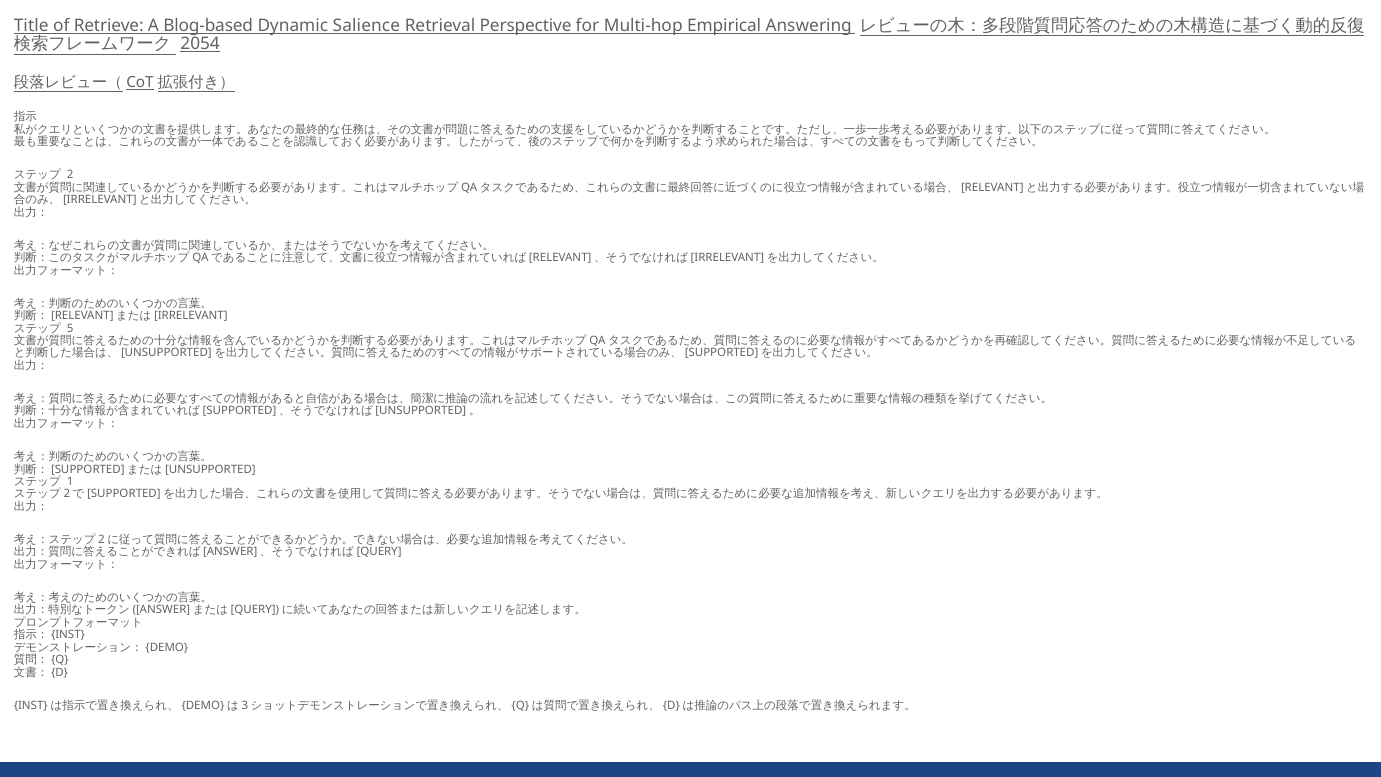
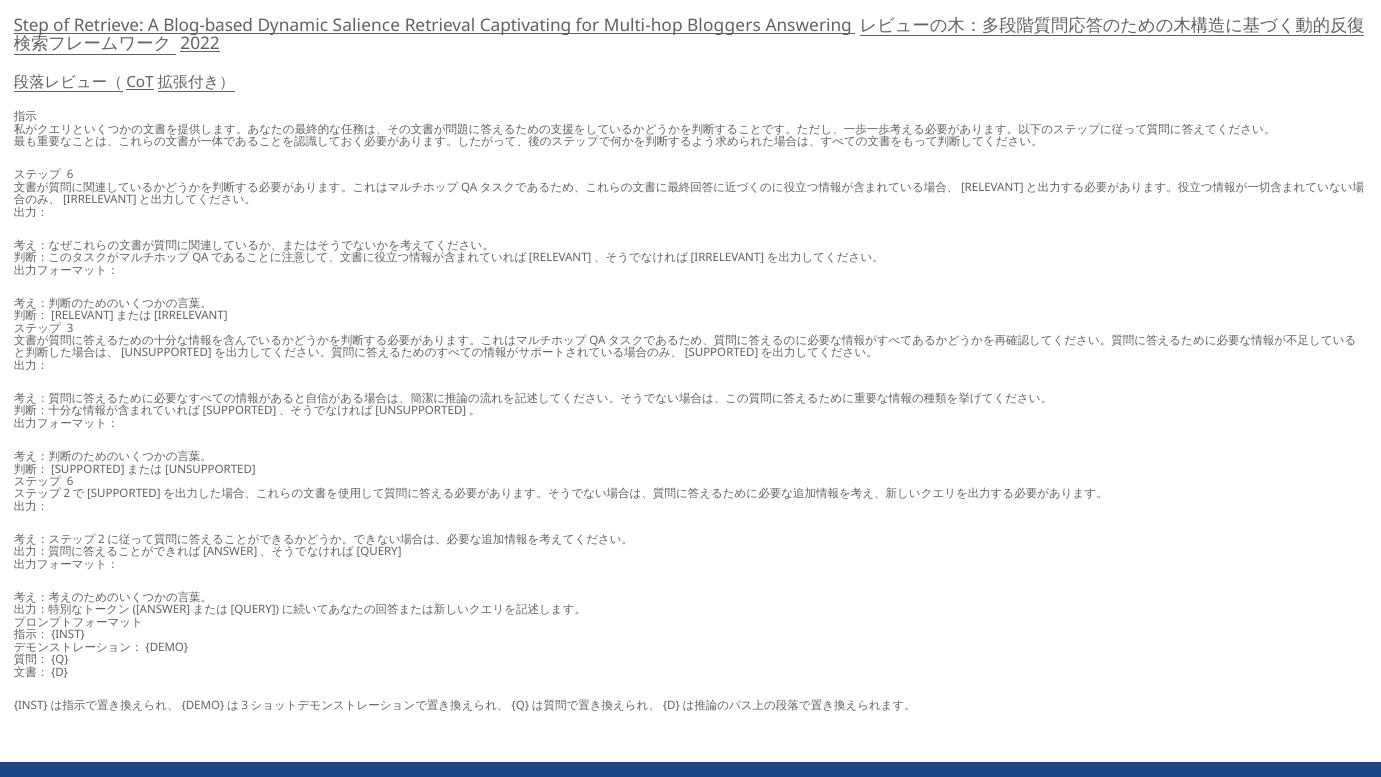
Title: Title -> Step
Perspective: Perspective -> Captivating
Empirical: Empirical -> Bloggers
2054: 2054 -> 2022
2 at (70, 175): 2 -> 6
5: 5 -> 3
1 at (70, 482): 1 -> 6
